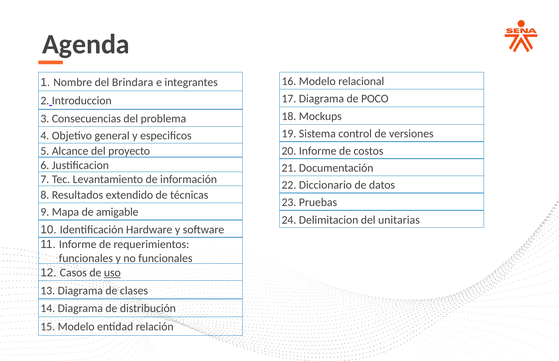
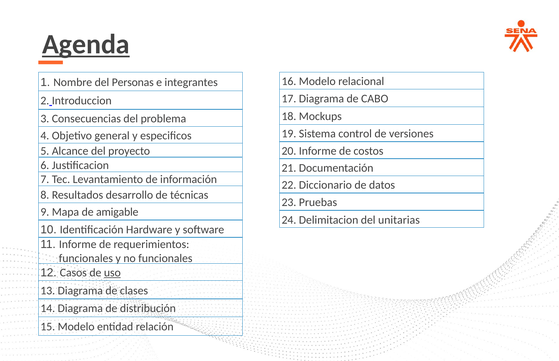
Agenda underline: none -> present
Brindara: Brindara -> Personas
POCO: POCO -> CABO
extendido: extendido -> desarrollo
